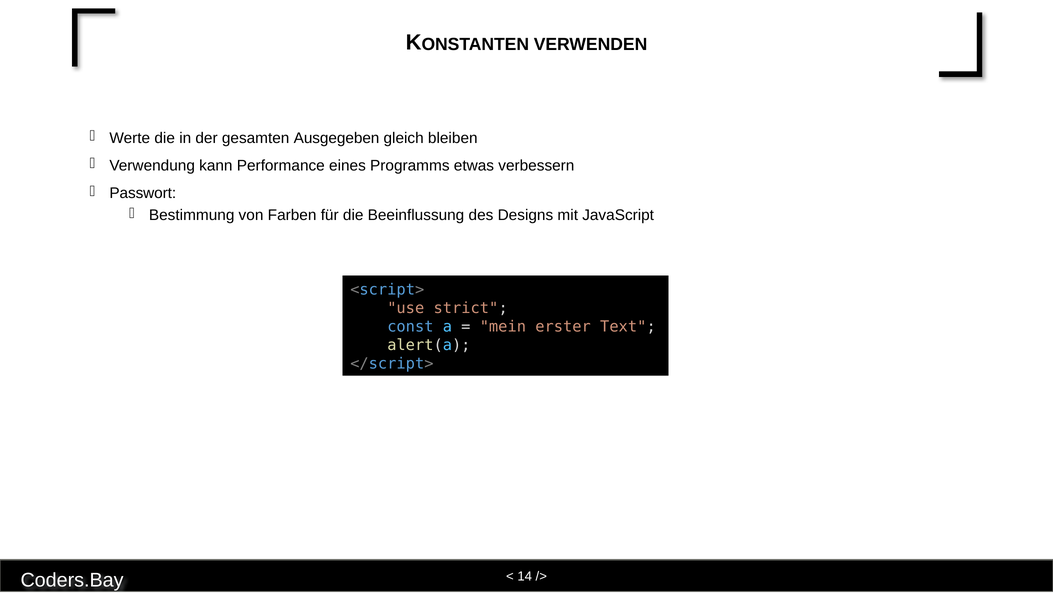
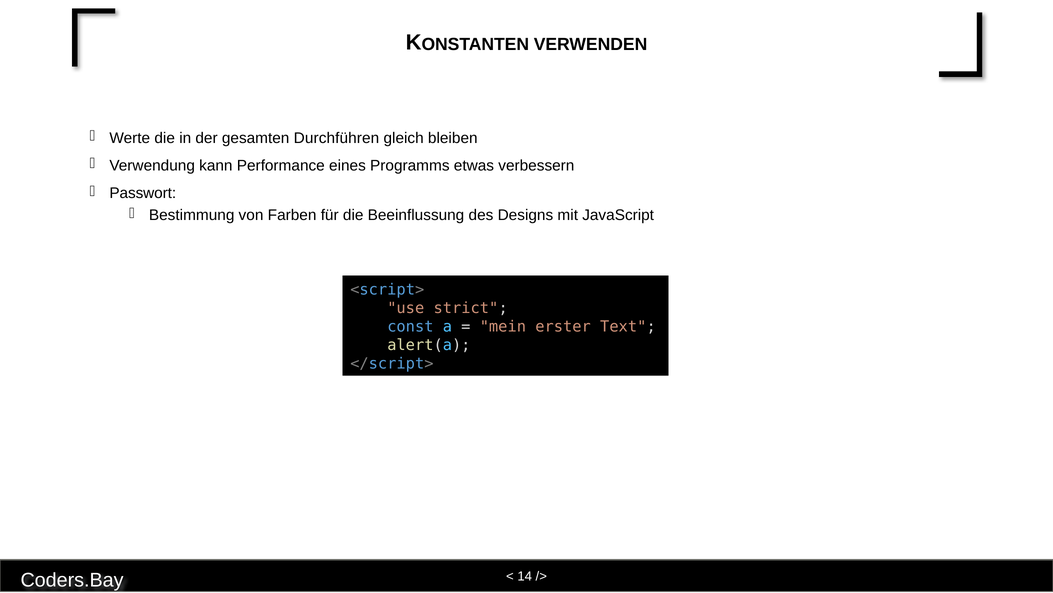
Ausgegeben: Ausgegeben -> Durchführen
